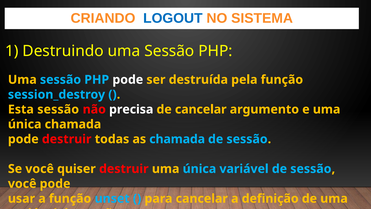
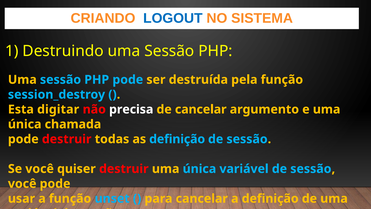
pode at (128, 80) colour: white -> light blue
Esta sessão: sessão -> digitar
as chamada: chamada -> definição
